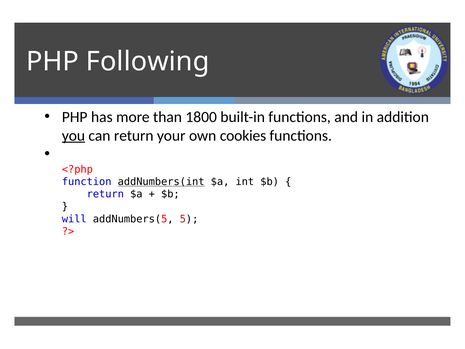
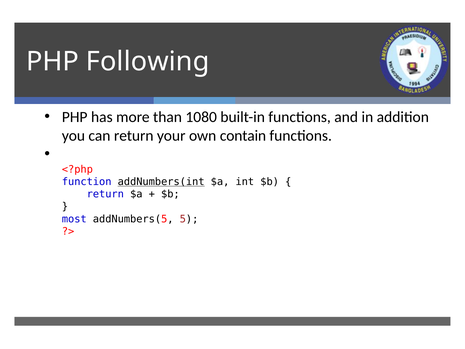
1800: 1800 -> 1080
you underline: present -> none
cookies: cookies -> contain
will: will -> most
